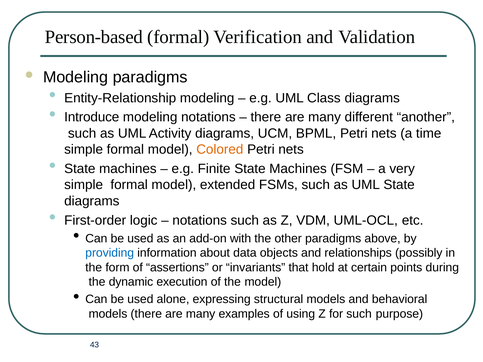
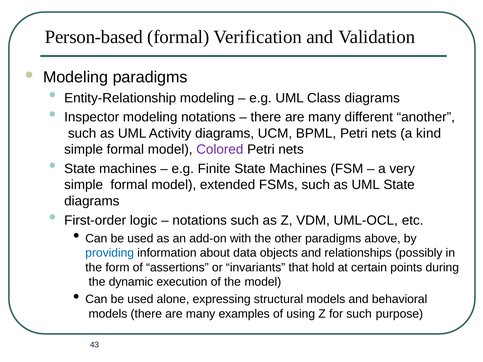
Introduce: Introduce -> Inspector
time: time -> kind
Colored colour: orange -> purple
